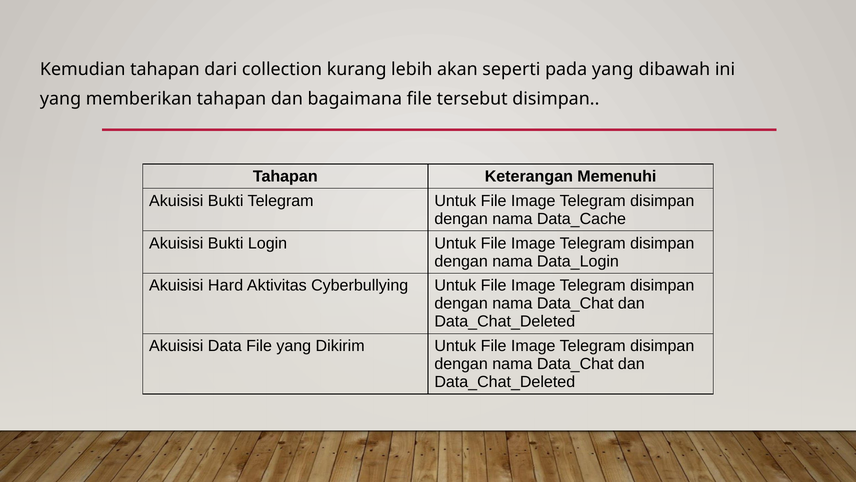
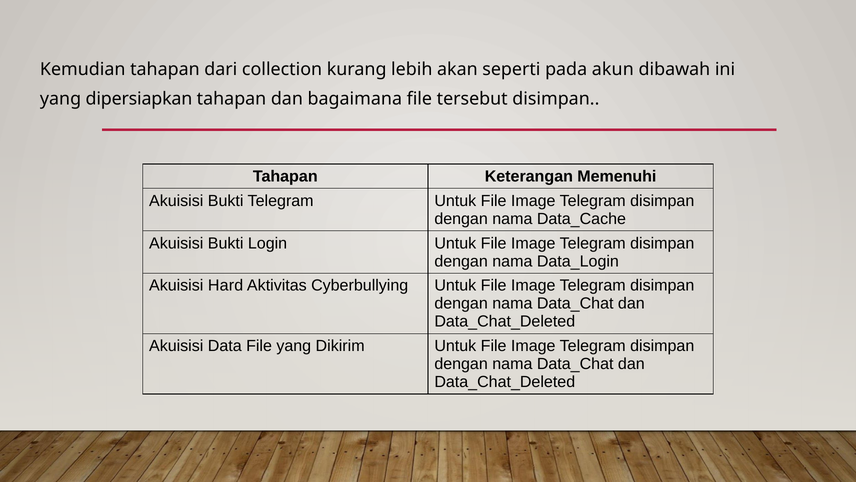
pada yang: yang -> akun
memberikan: memberikan -> dipersiapkan
